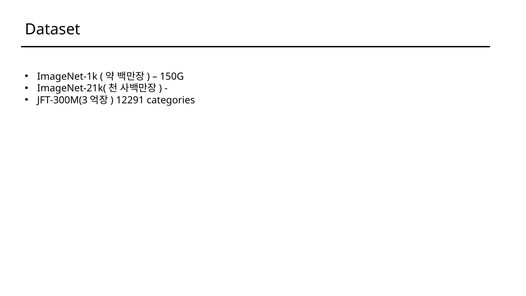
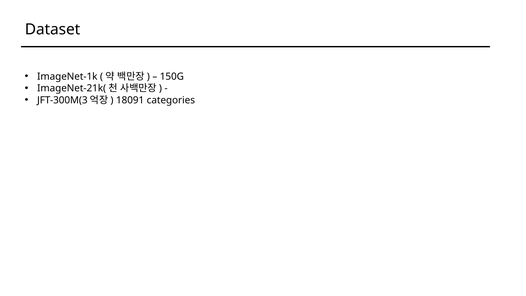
12291: 12291 -> 18091
